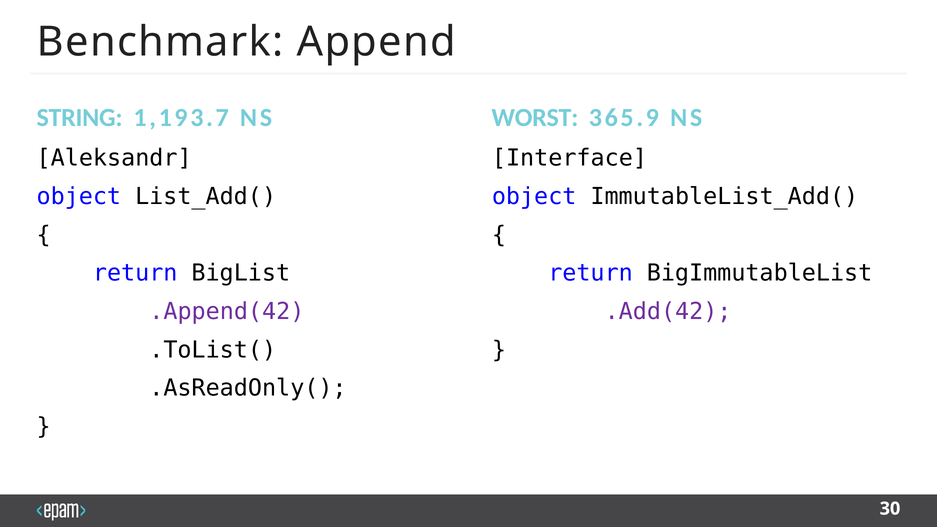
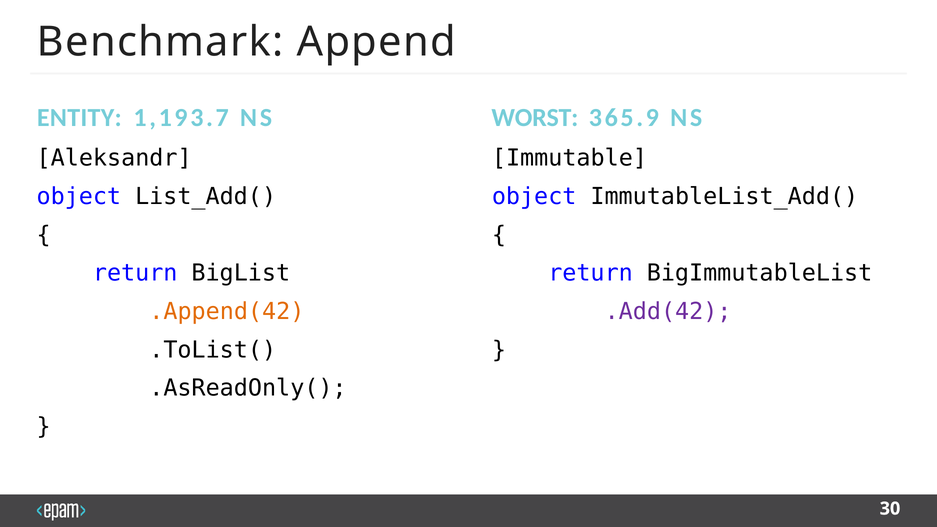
STRING: STRING -> ENTITY
Interface: Interface -> Immutable
.Append(42 colour: purple -> orange
